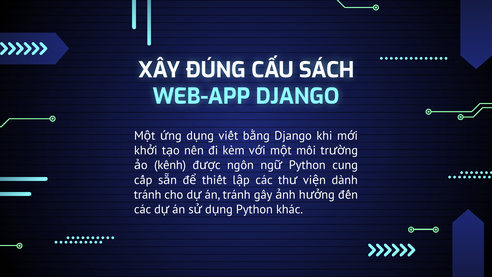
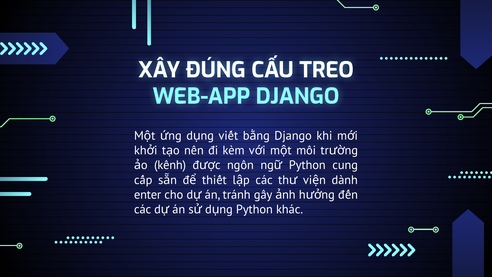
SÁCH: SÁCH -> TREO
tránh at (148, 195): tránh -> enter
